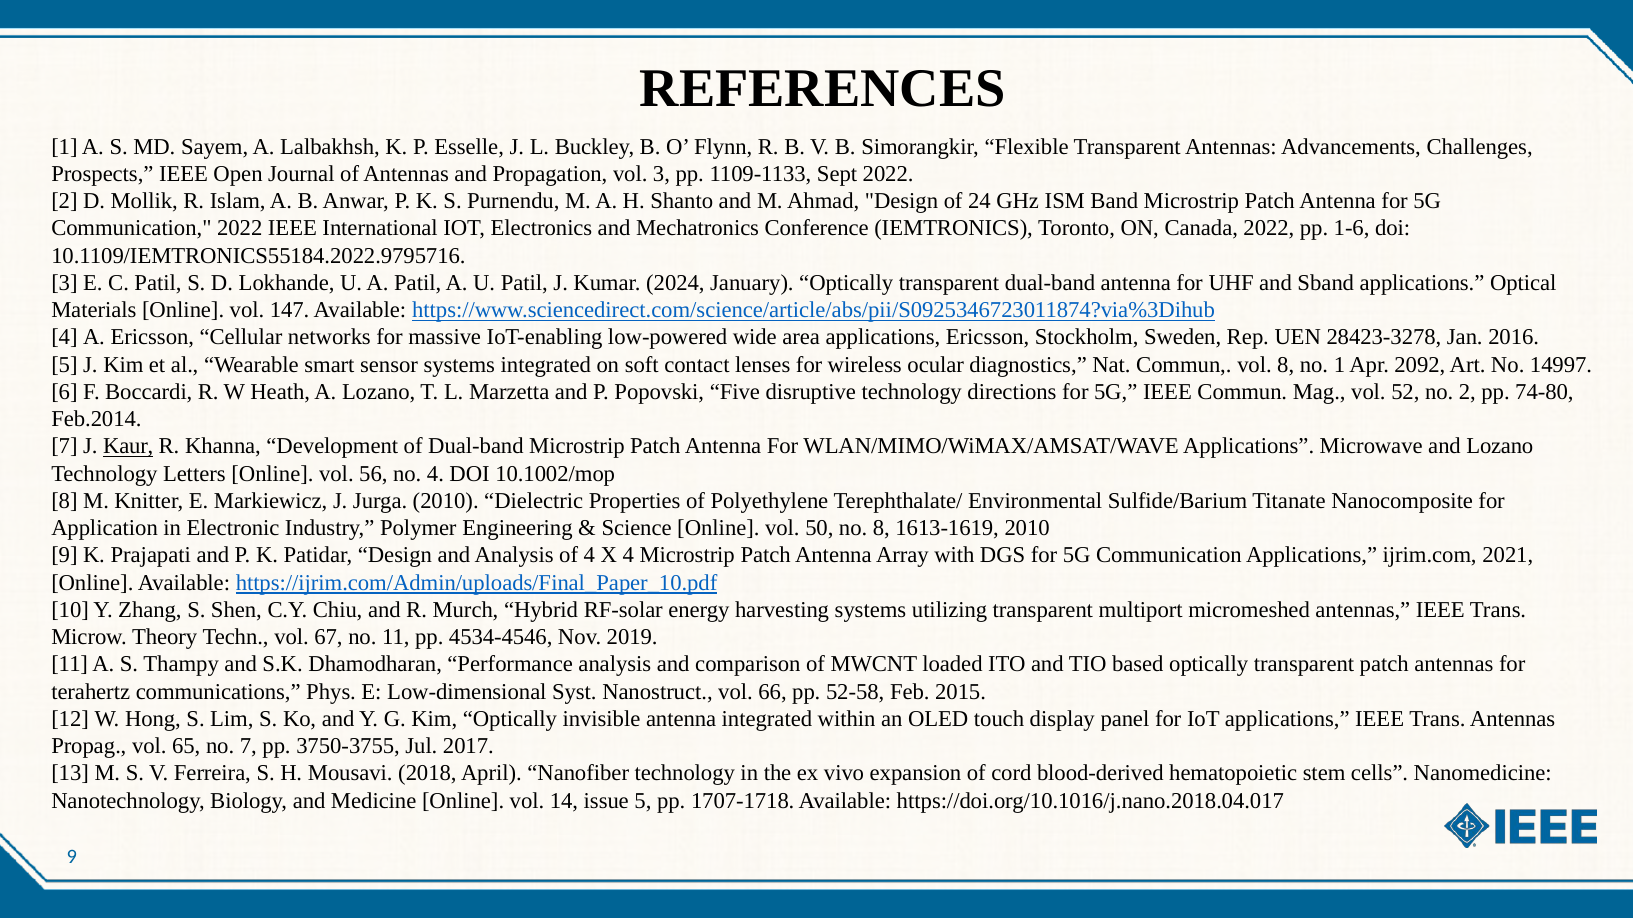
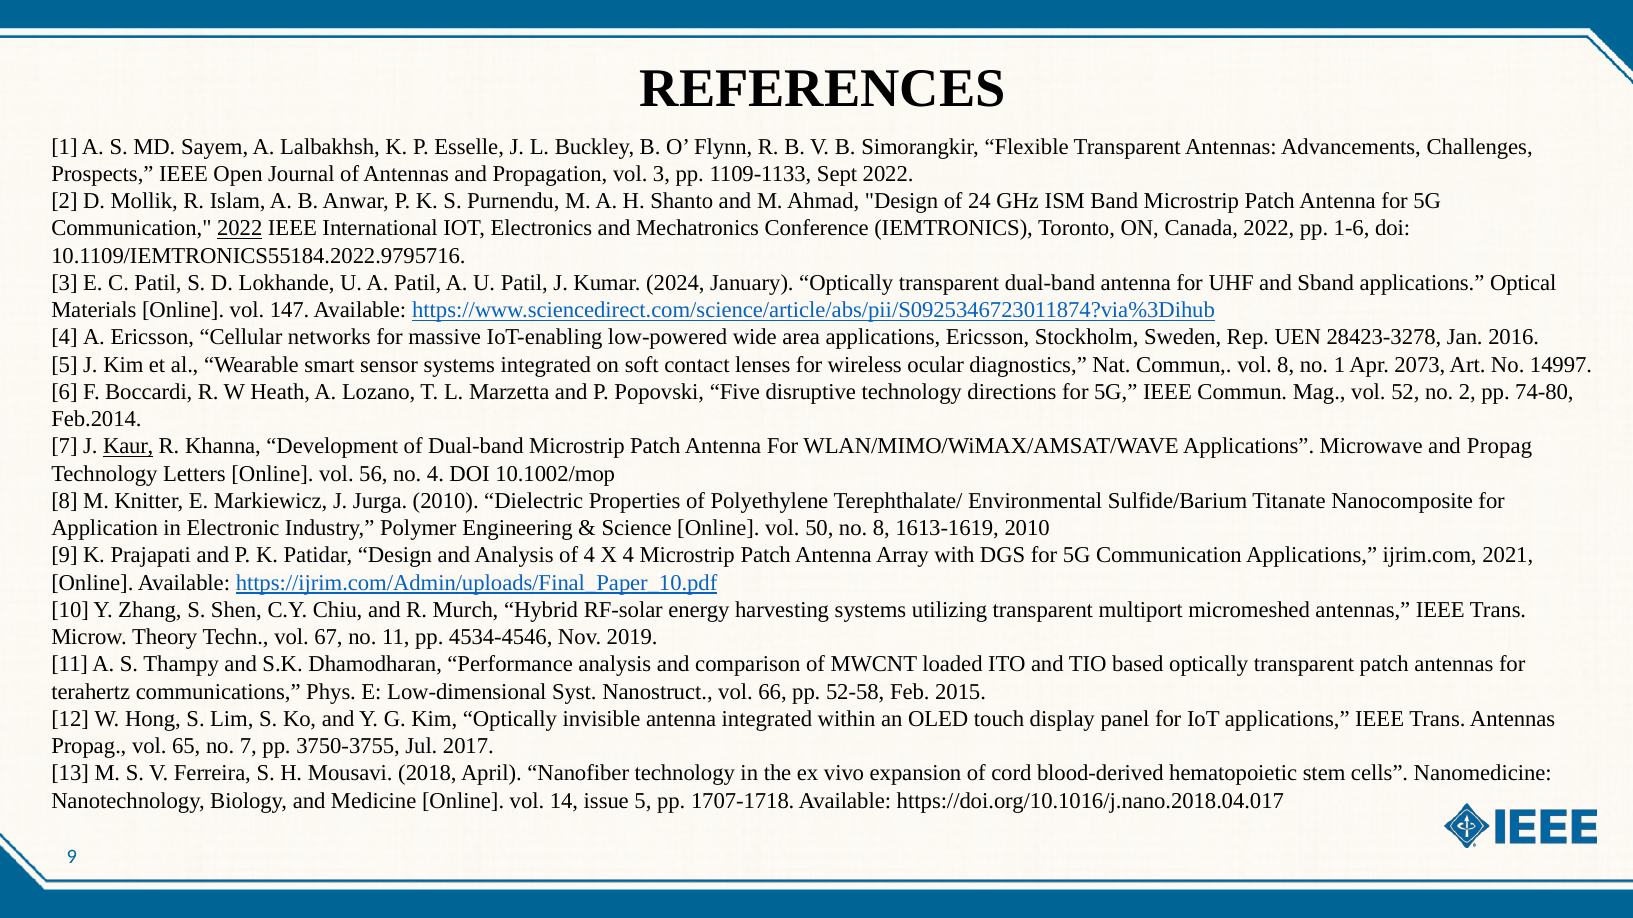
2022 at (240, 229) underline: none -> present
2092: 2092 -> 2073
and Lozano: Lozano -> Propag
